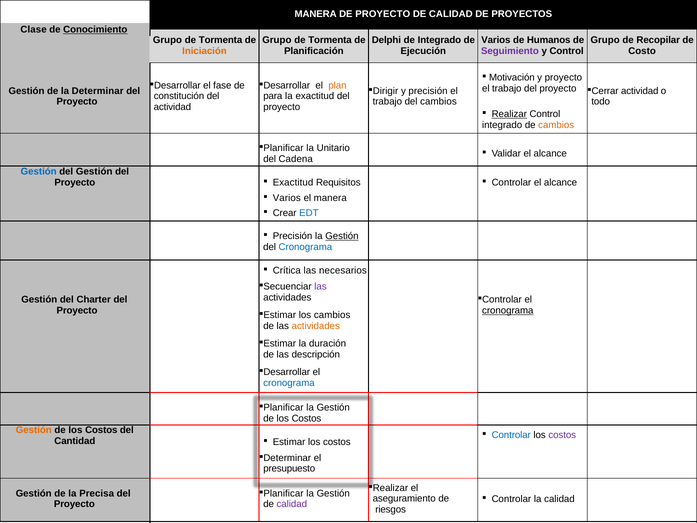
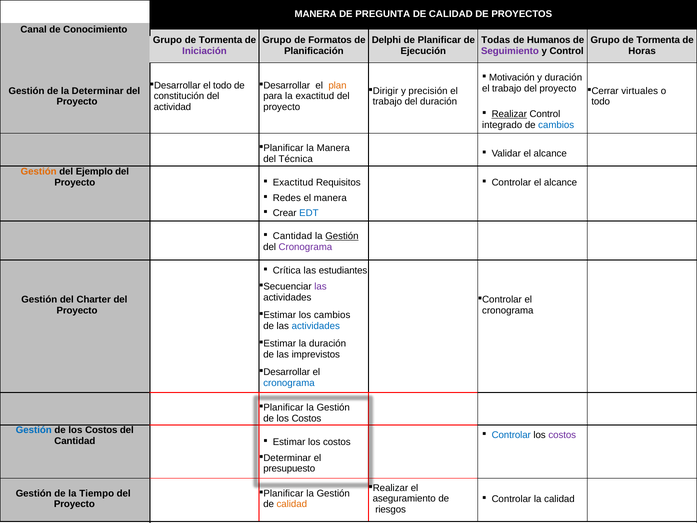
DE PROYECTO: PROYECTO -> PREGUNTA
Clase: Clase -> Canal
Conocimiento underline: present -> none
Tormenta at (330, 40): Tormenta -> Formatos
de Integrado: Integrado -> Planificar
Varios at (496, 40): Varios -> Todas
Recopilar at (658, 40): Recopilar -> Tormenta
Iniciación colour: orange -> purple
Costo: Costo -> Horas
y proyecto: proyecto -> duración
el fase: fase -> todo
actividad at (640, 91): actividad -> virtuales
del cambios: cambios -> duración
cambios at (556, 125) colour: orange -> blue
la Unitario: Unitario -> Manera
Cadena: Cadena -> Técnica
Gestión at (39, 171) colour: blue -> orange
del Gestión: Gestión -> Ejemplo
Varios at (287, 198): Varios -> Redes
Precisión at (293, 236): Precisión -> Cantidad
Cronograma at (305, 247) colour: blue -> purple
necesarios: necesarios -> estudiantes
cronograma at (508, 310) underline: present -> none
actividades at (316, 326) colour: orange -> blue
descripción: descripción -> imprevistos
Gestión at (34, 430) colour: orange -> blue
Precisa: Precisa -> Tiempo
calidad at (292, 504) colour: purple -> orange
